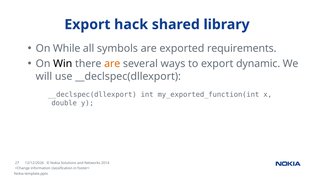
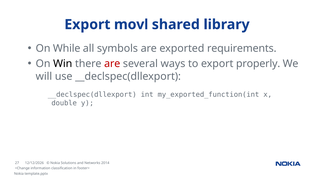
hack: hack -> movl
are at (112, 64) colour: orange -> red
dynamic: dynamic -> properly
